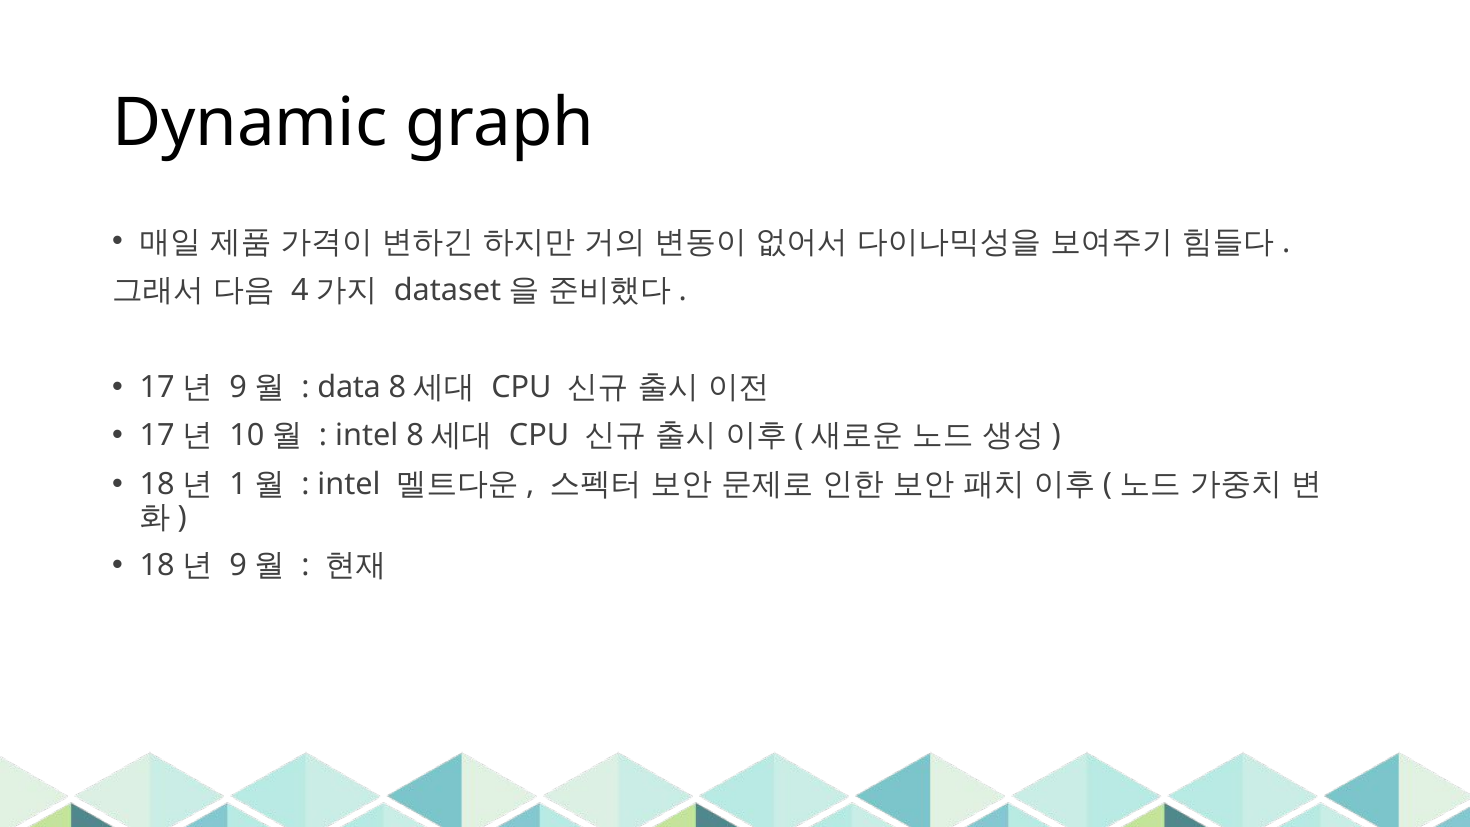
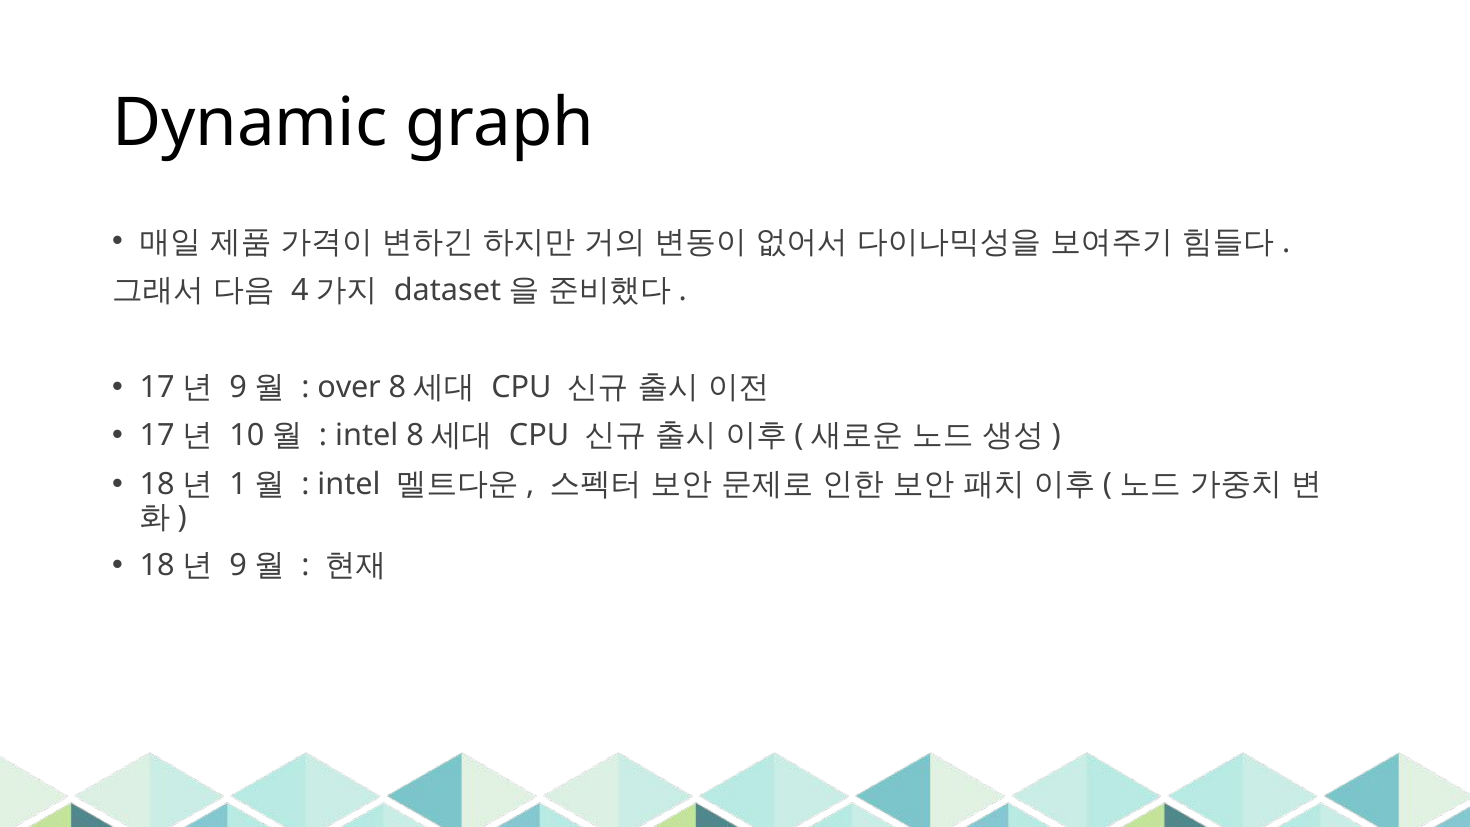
data: data -> over
